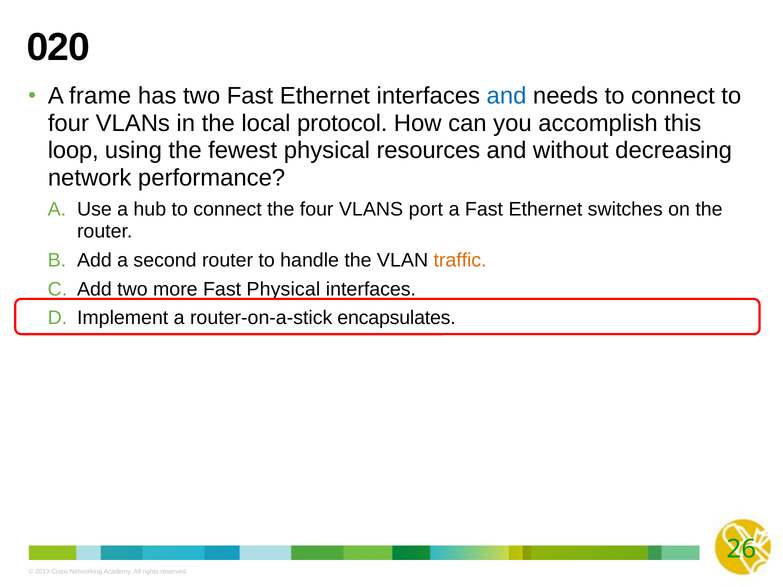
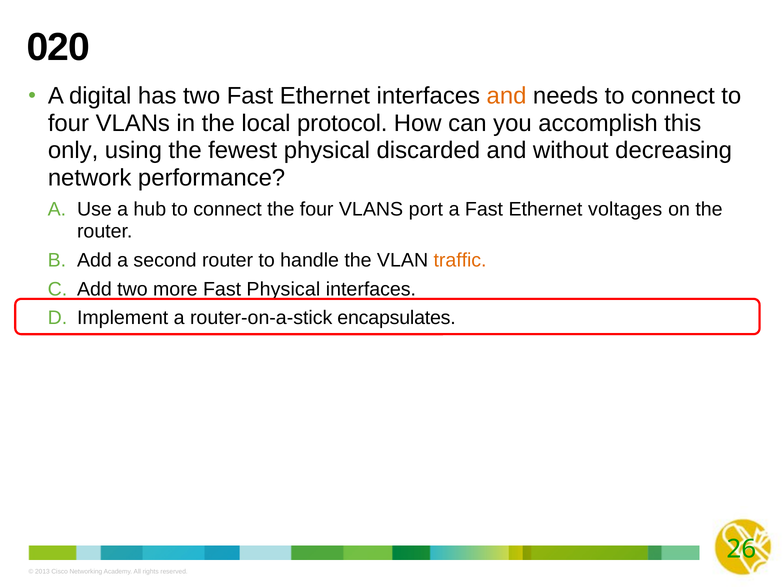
frame: frame -> digital
and at (507, 96) colour: blue -> orange
loop: loop -> only
resources: resources -> discarded
switches: switches -> voltages
